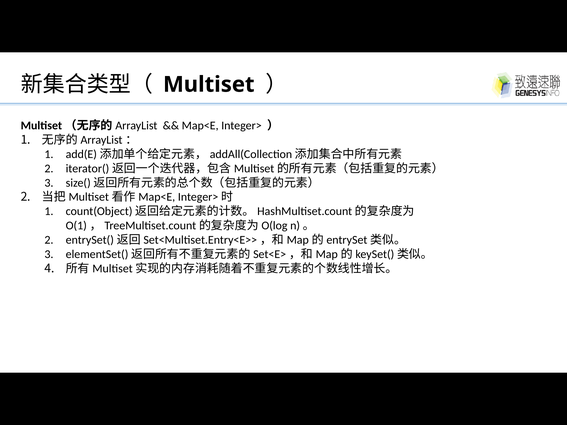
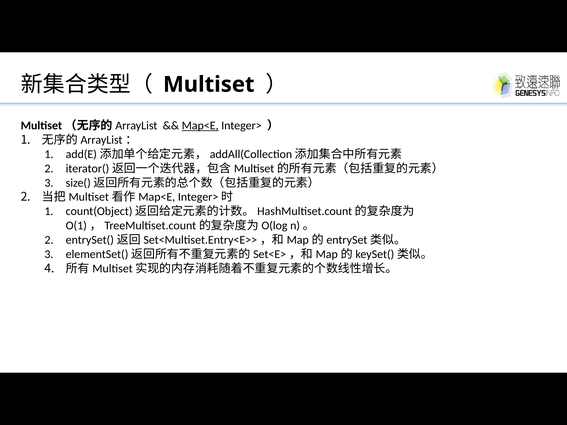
Map<E underline: none -> present
